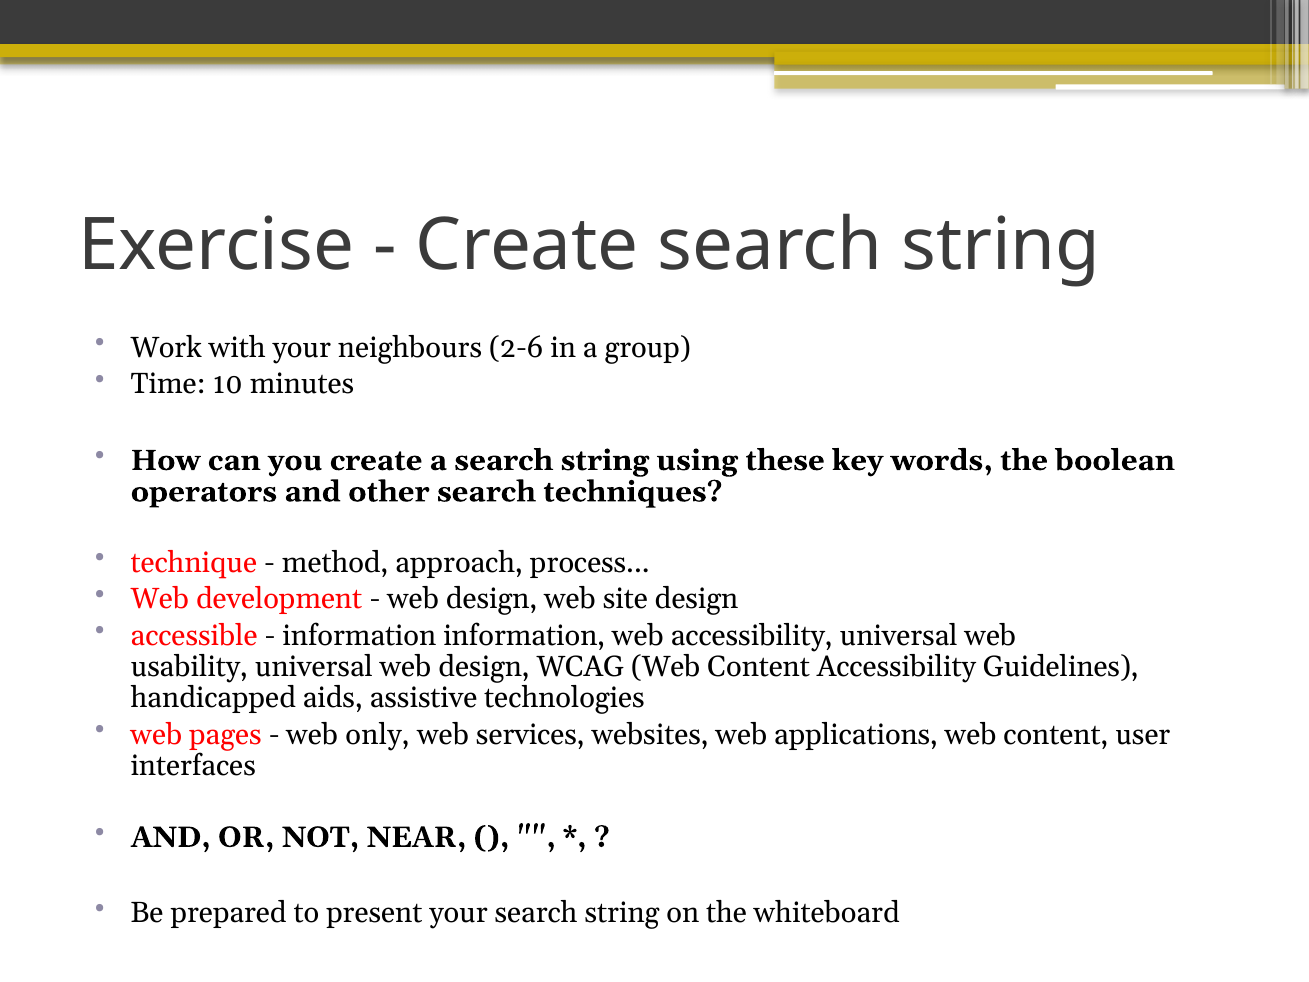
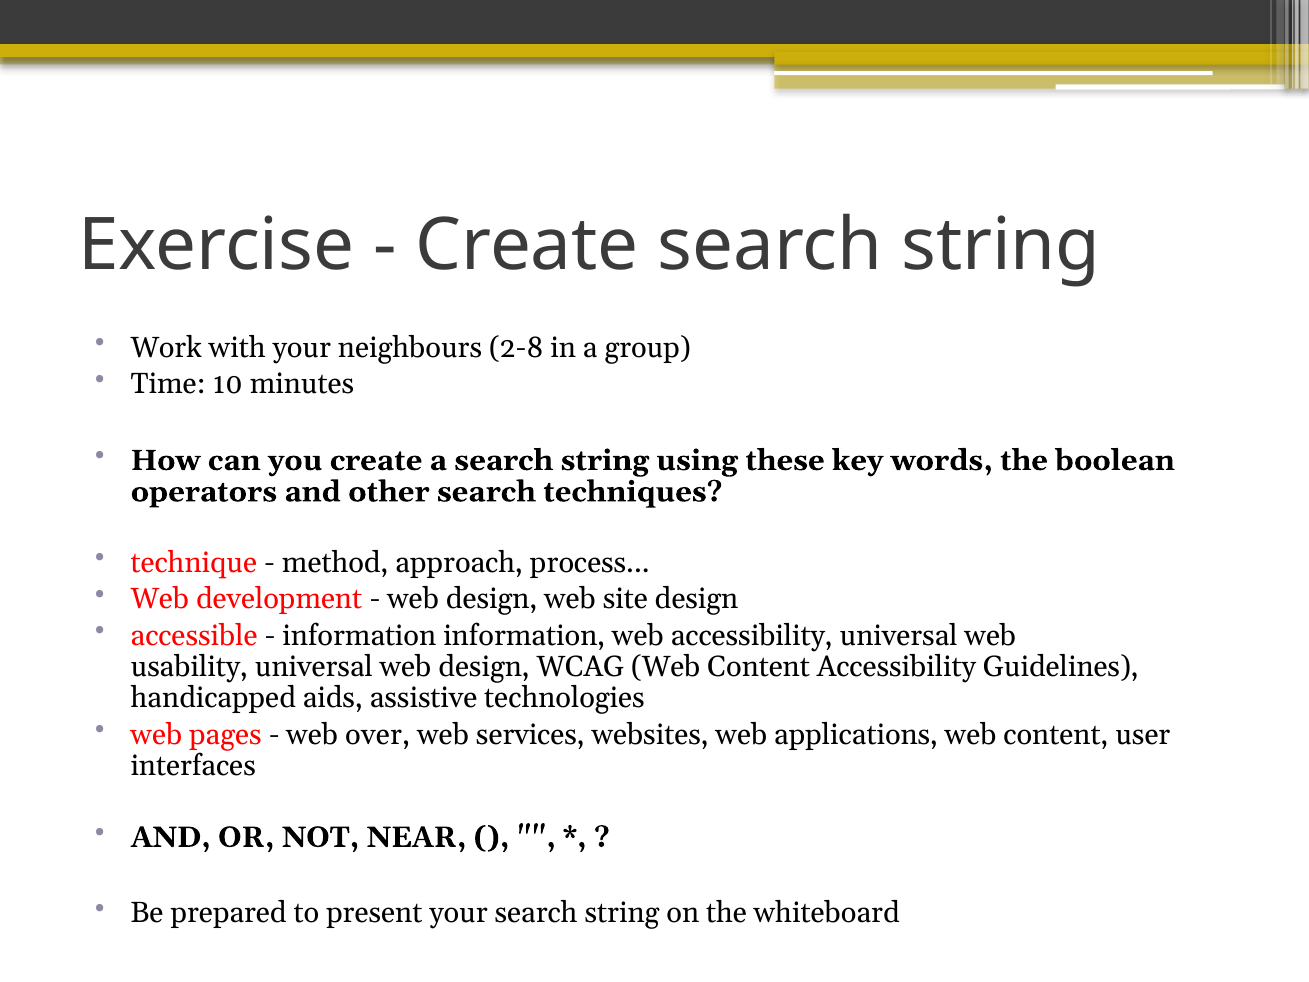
2-6: 2-6 -> 2-8
only: only -> over
